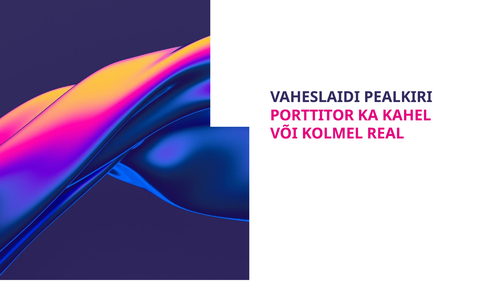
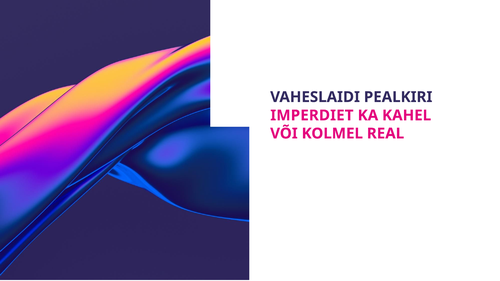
PORTTITOR: PORTTITOR -> IMPERDIET
